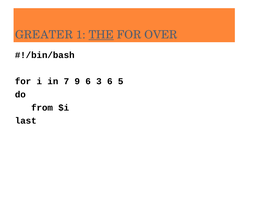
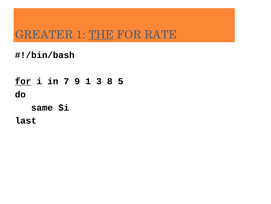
OVER: OVER -> RATE
for at (23, 81) underline: none -> present
9 6: 6 -> 1
3 6: 6 -> 8
from: from -> same
